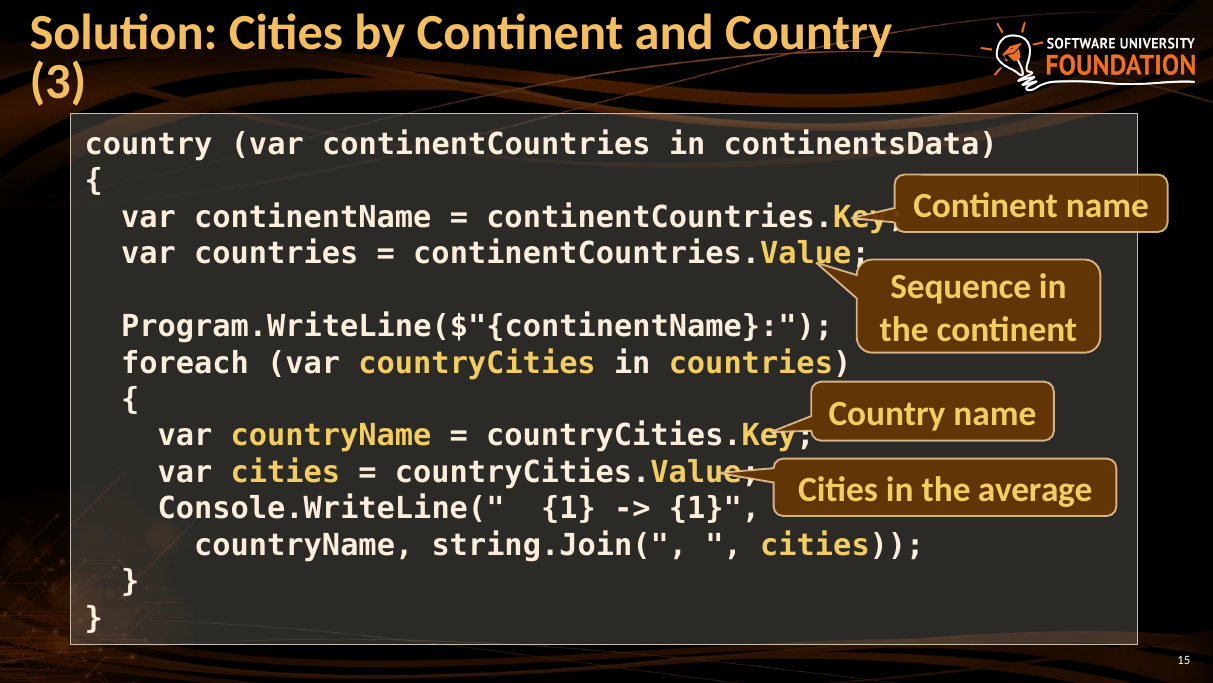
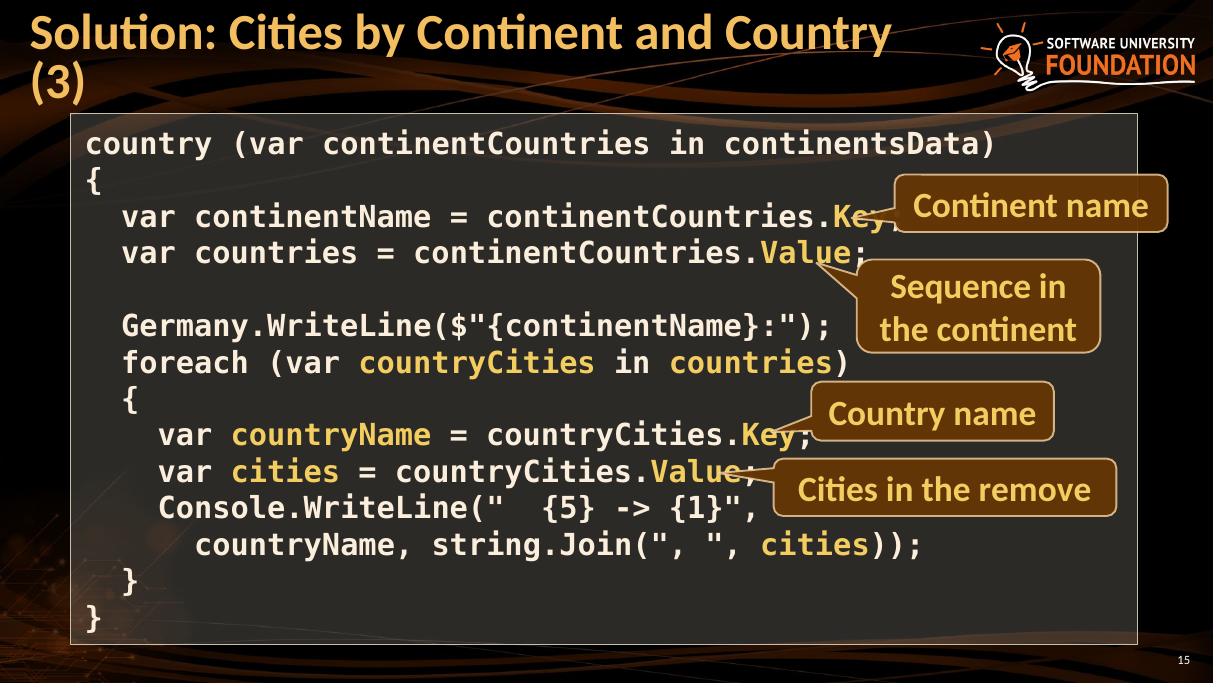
Program.WriteLine($"{continentName: Program.WriteLine($"{continentName -> Germany.WriteLine($"{continentName
average: average -> remove
Console.WriteLine( 1: 1 -> 5
